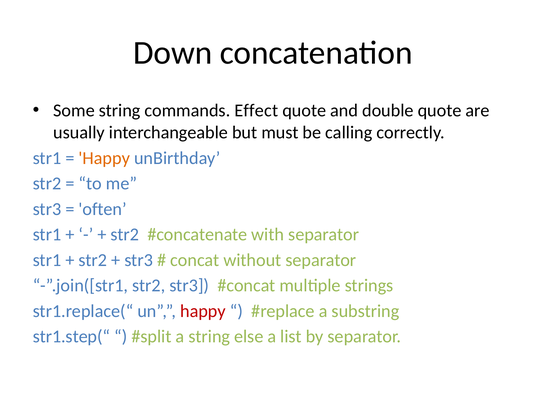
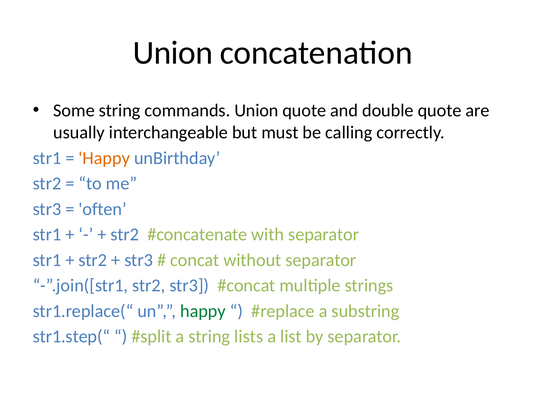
Down at (173, 53): Down -> Union
commands Effect: Effect -> Union
happy at (203, 311) colour: red -> green
else: else -> lists
